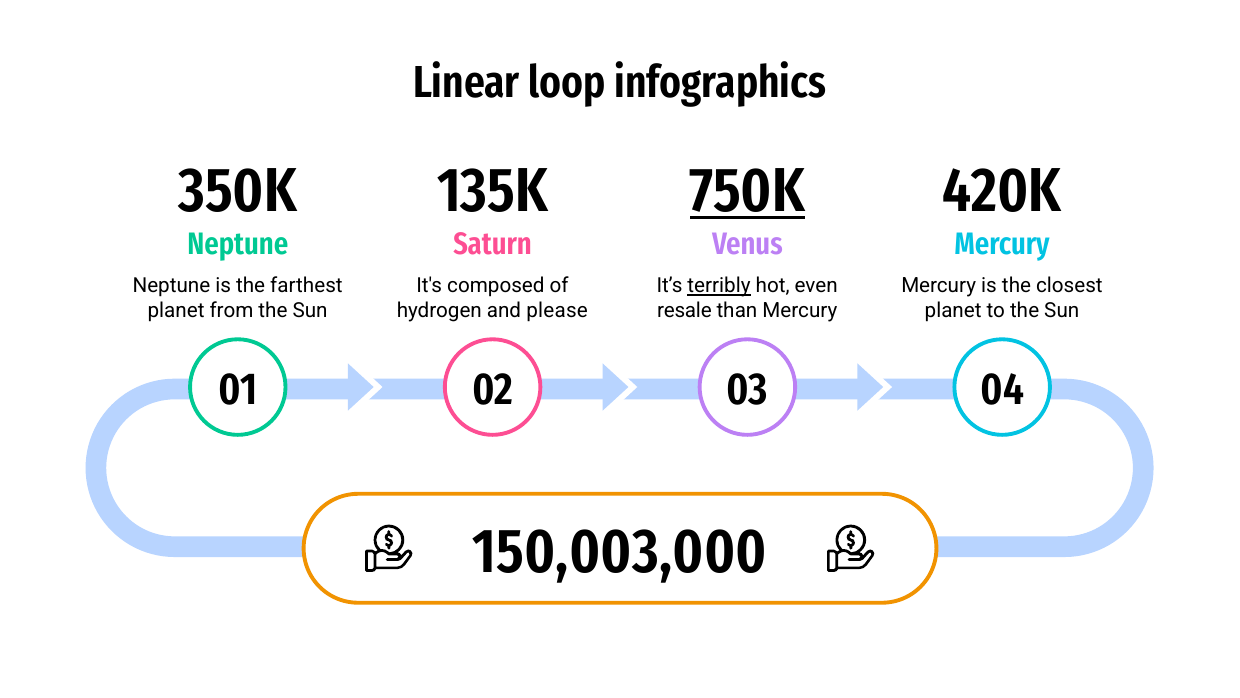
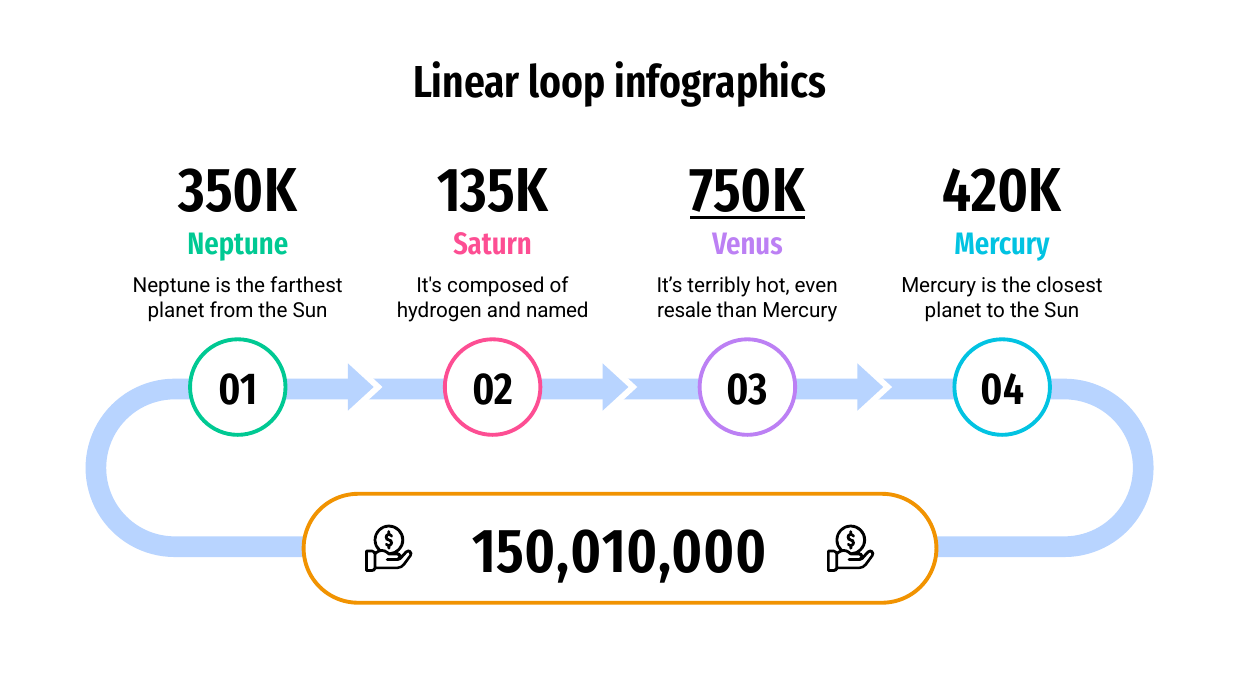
terribly underline: present -> none
please: please -> named
150,003,000: 150,003,000 -> 150,010,000
